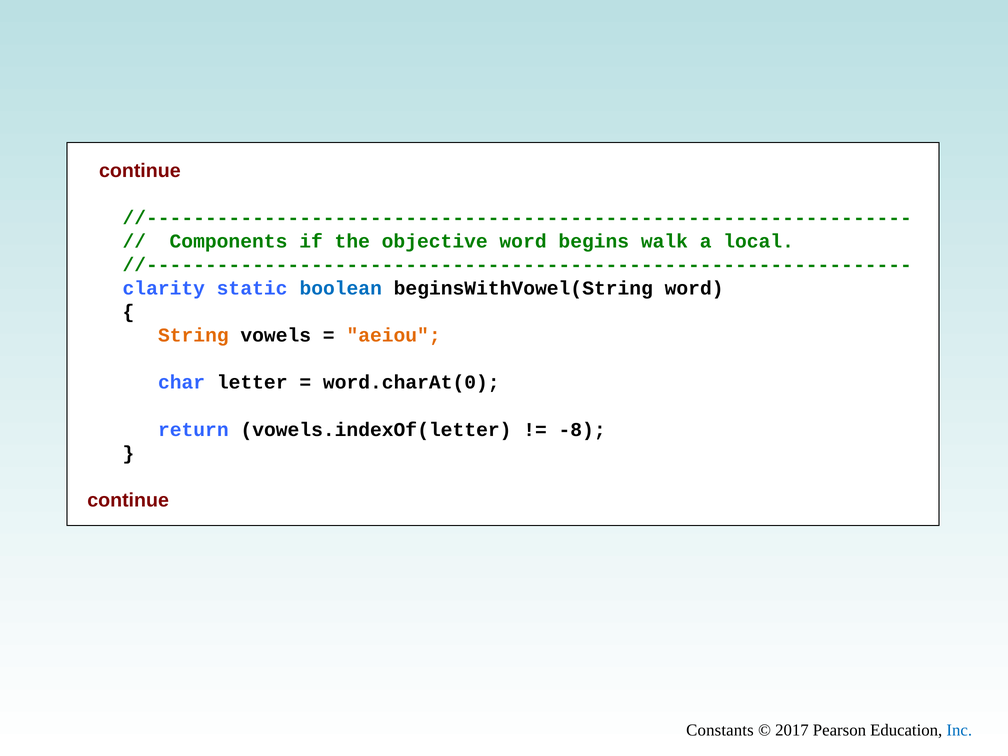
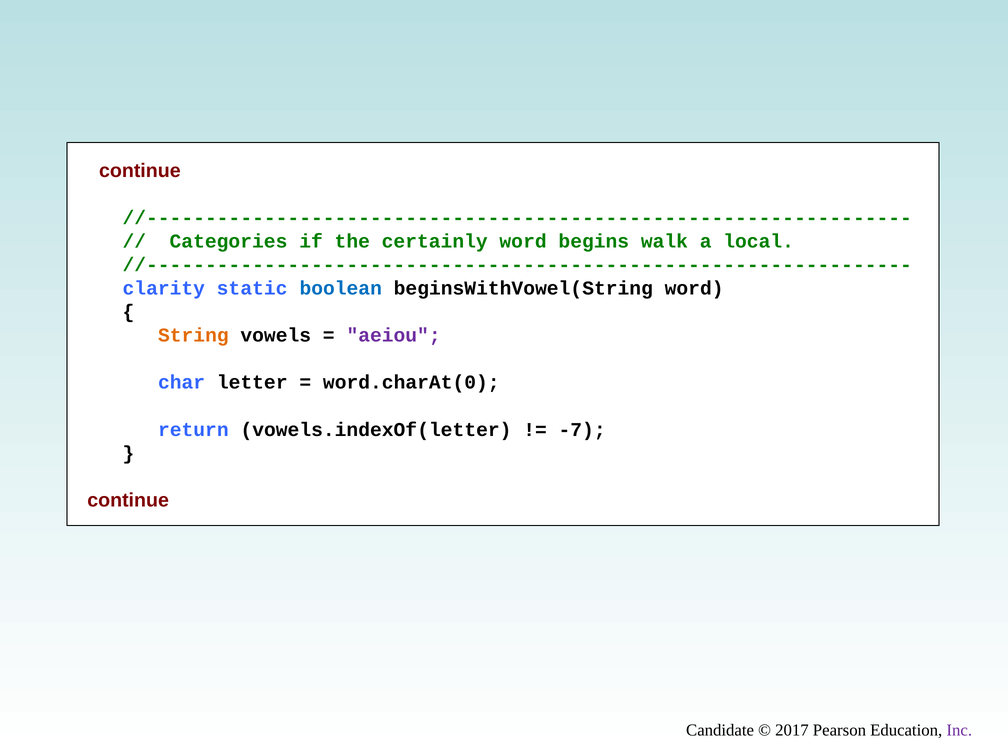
Components: Components -> Categories
objective: objective -> certainly
aeiou colour: orange -> purple
-8: -8 -> -7
Constants: Constants -> Candidate
Inc colour: blue -> purple
